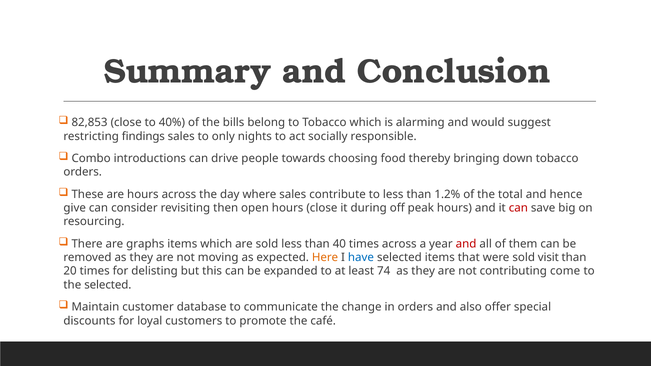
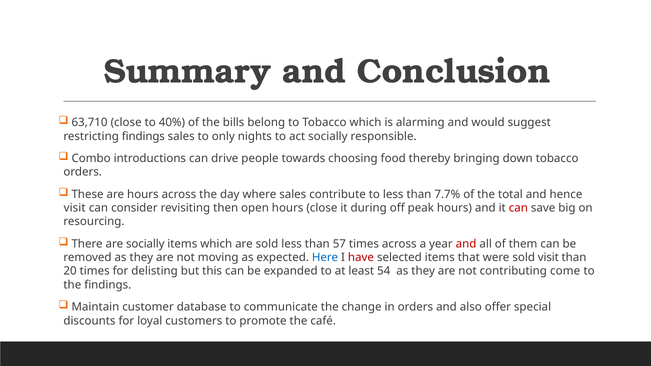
82,853: 82,853 -> 63,710
1.2%: 1.2% -> 7.7%
give at (75, 208): give -> visit
are graphs: graphs -> socially
40: 40 -> 57
Here colour: orange -> blue
have colour: blue -> red
74: 74 -> 54
the selected: selected -> findings
